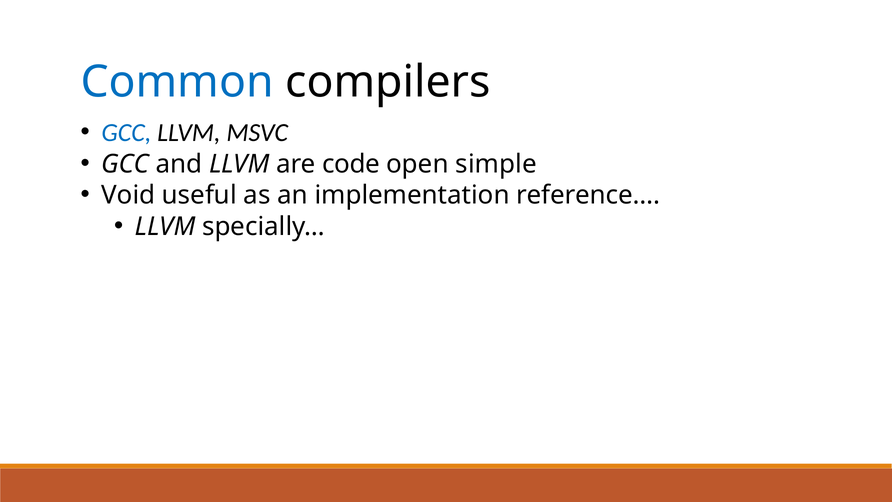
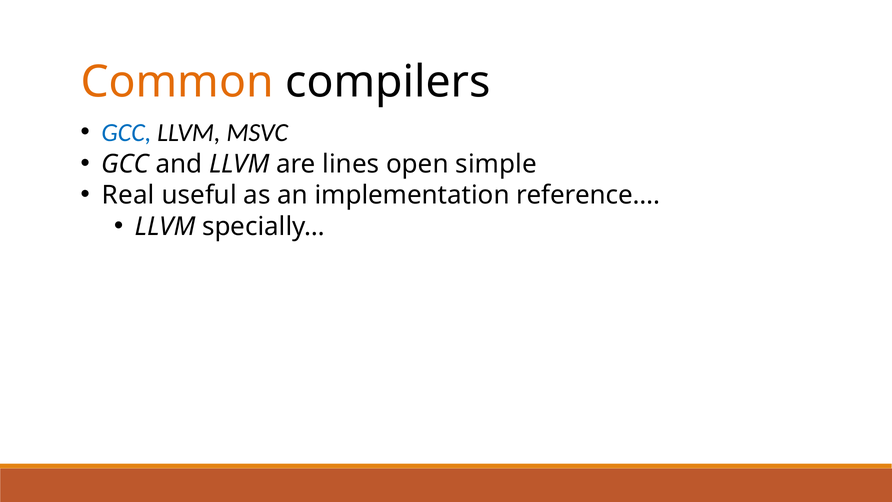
Common colour: blue -> orange
code: code -> lines
Void: Void -> Real
